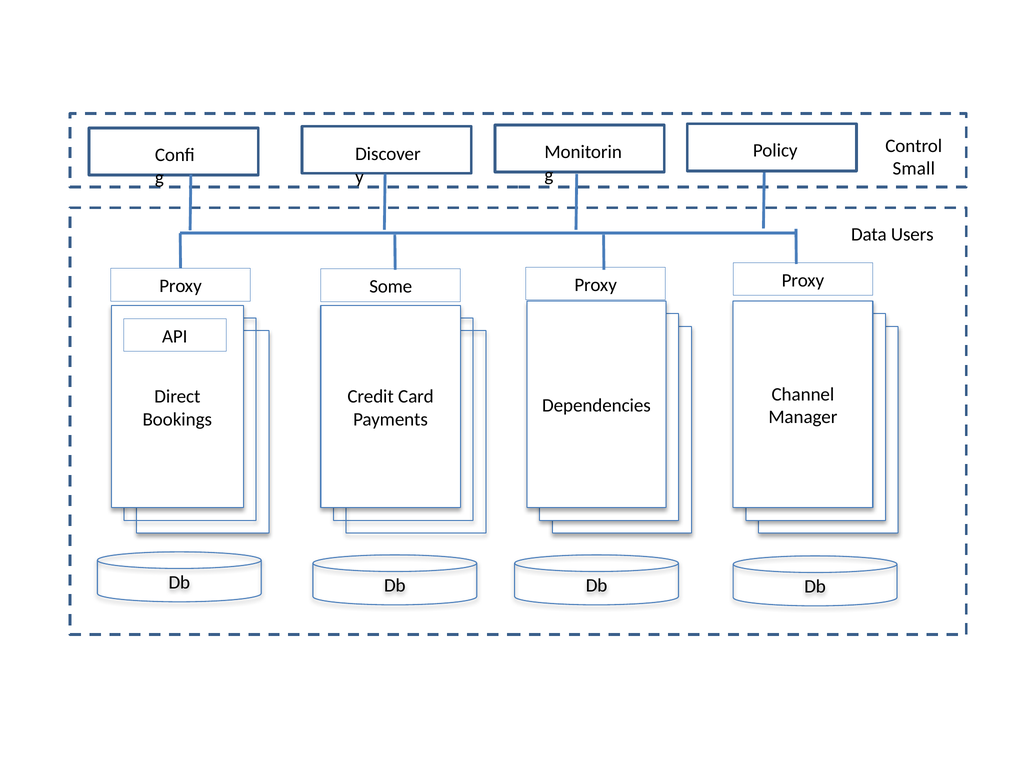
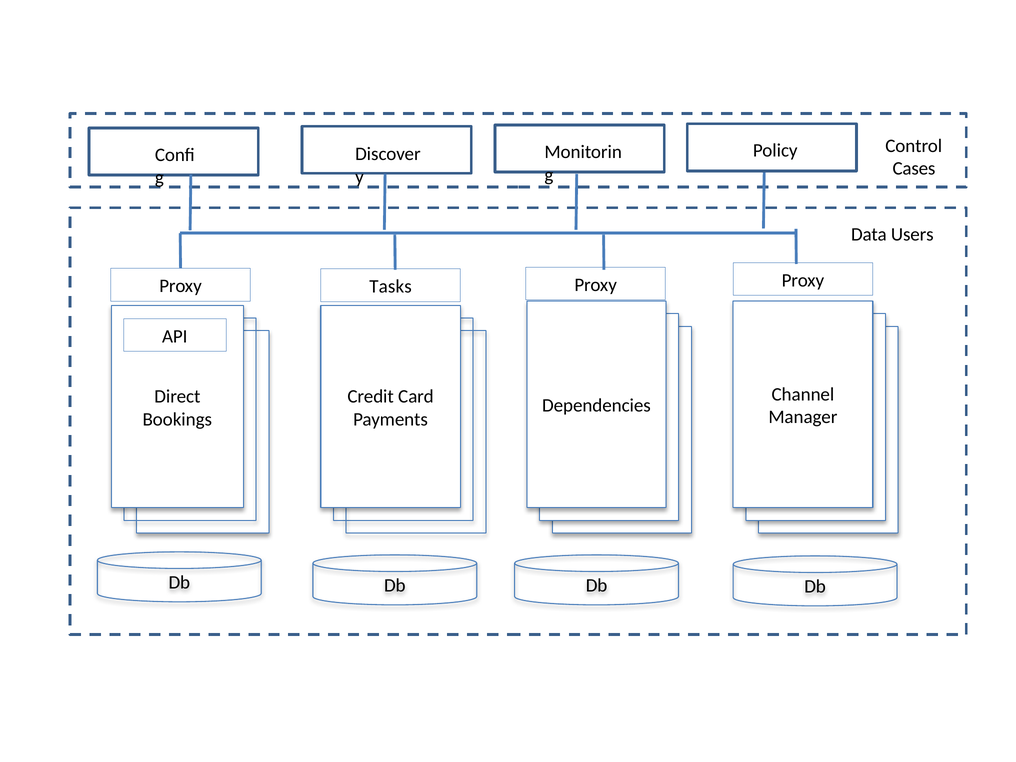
Small: Small -> Cases
Some: Some -> Tasks
